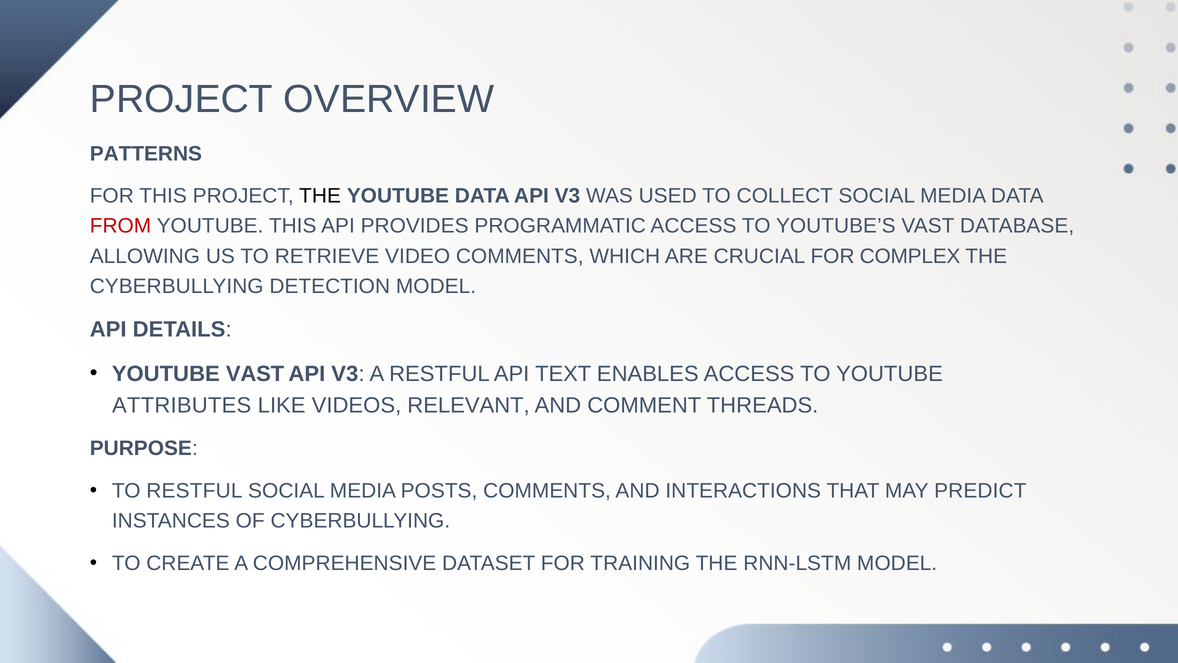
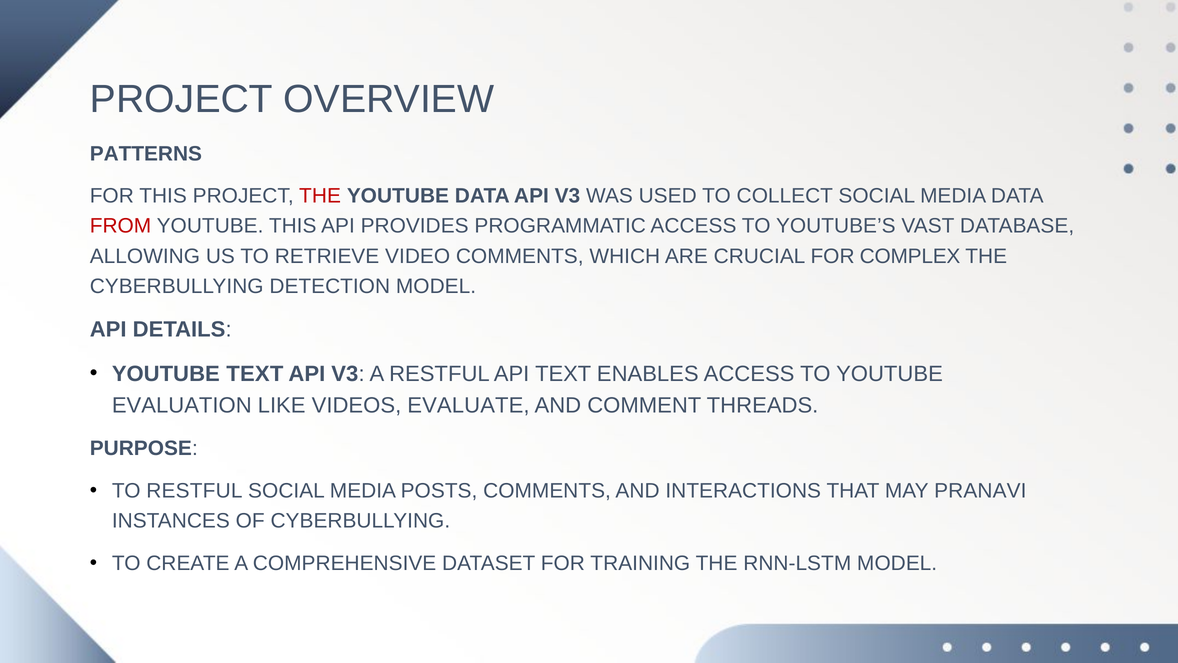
THE at (320, 196) colour: black -> red
YOUTUBE VAST: VAST -> TEXT
ATTRIBUTES: ATTRIBUTES -> EVALUATION
RELEVANT: RELEVANT -> EVALUATE
PREDICT: PREDICT -> PRANAVI
